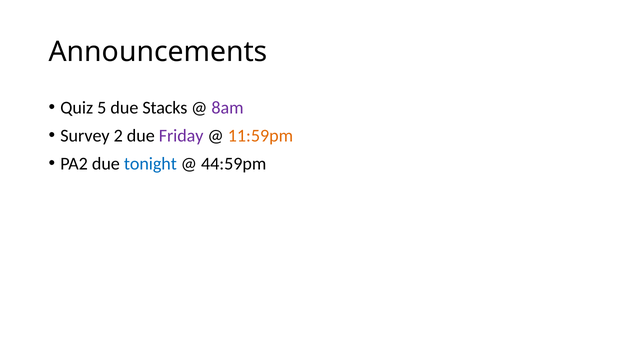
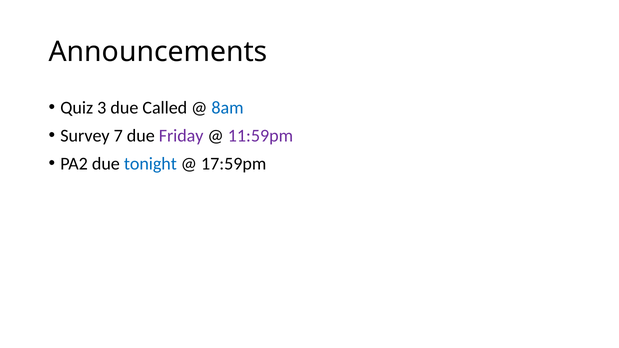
5: 5 -> 3
Stacks: Stacks -> Called
8am colour: purple -> blue
2: 2 -> 7
11:59pm colour: orange -> purple
44:59pm: 44:59pm -> 17:59pm
